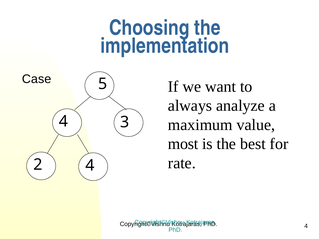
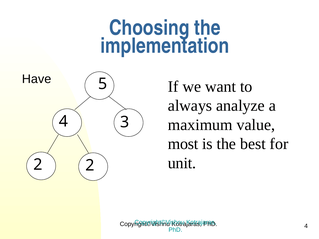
Case: Case -> Have
rate: rate -> unit
2 4: 4 -> 2
